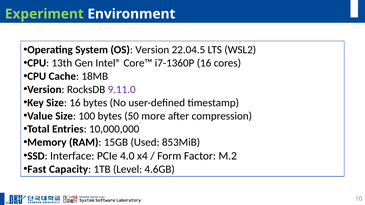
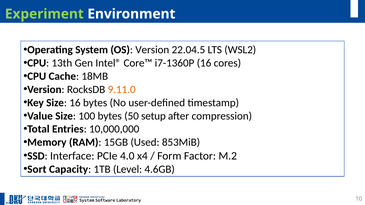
9.11.0 colour: purple -> orange
more: more -> setup
Fast: Fast -> Sort
